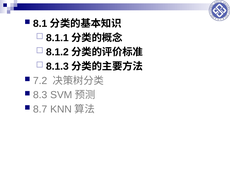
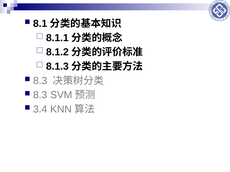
7.2 at (40, 81): 7.2 -> 8.3
8.7: 8.7 -> 3.4
